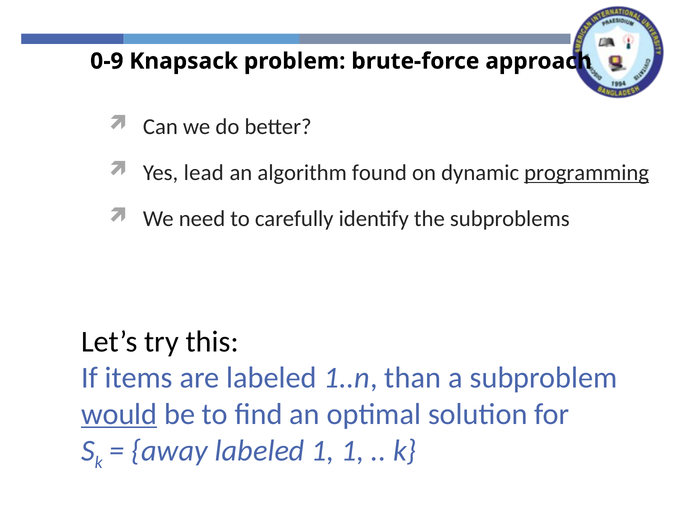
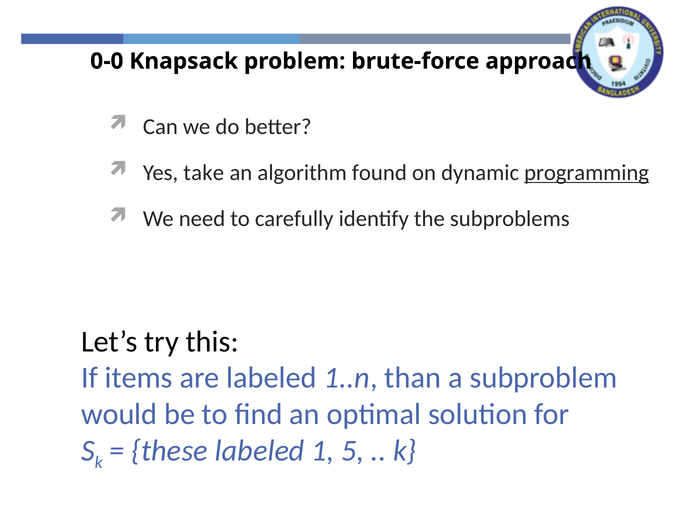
0-9: 0-9 -> 0-0
lead: lead -> take
would underline: present -> none
away: away -> these
1 1: 1 -> 5
